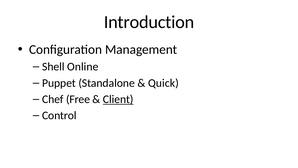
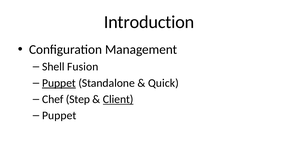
Online: Online -> Fusion
Puppet at (59, 83) underline: none -> present
Free: Free -> Step
Control at (59, 115): Control -> Puppet
